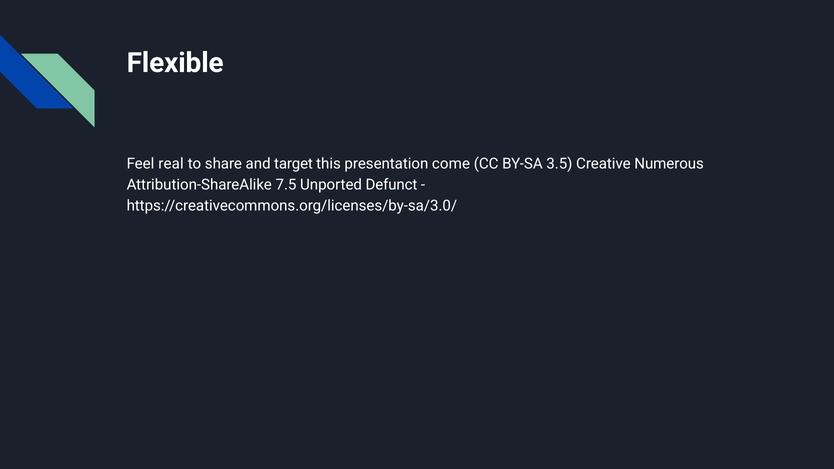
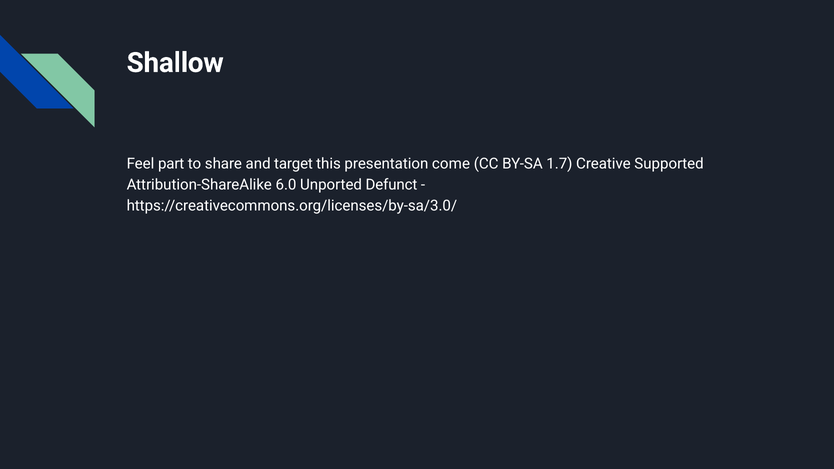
Flexible: Flexible -> Shallow
real: real -> part
3.5: 3.5 -> 1.7
Numerous: Numerous -> Supported
7.5: 7.5 -> 6.0
